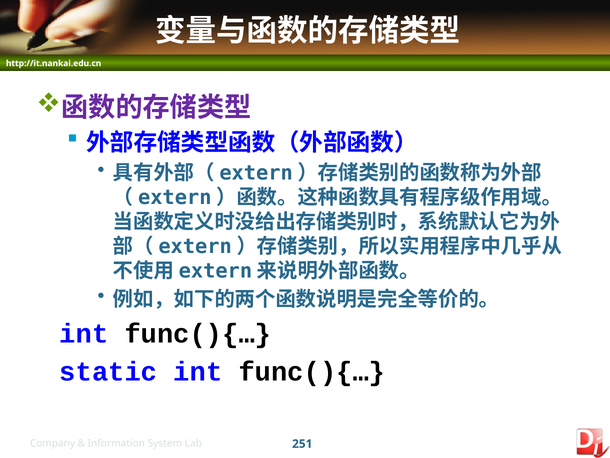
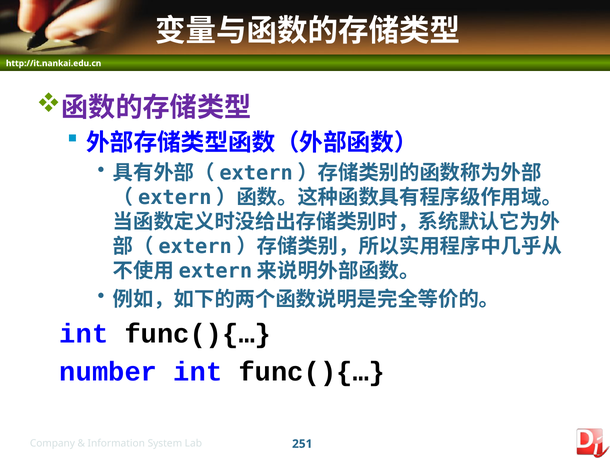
static: static -> number
